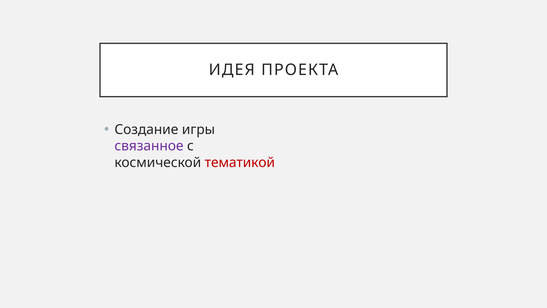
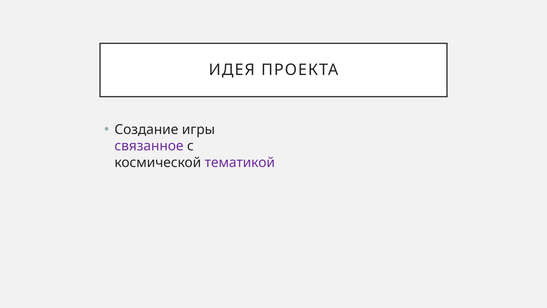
тематикой colour: red -> purple
